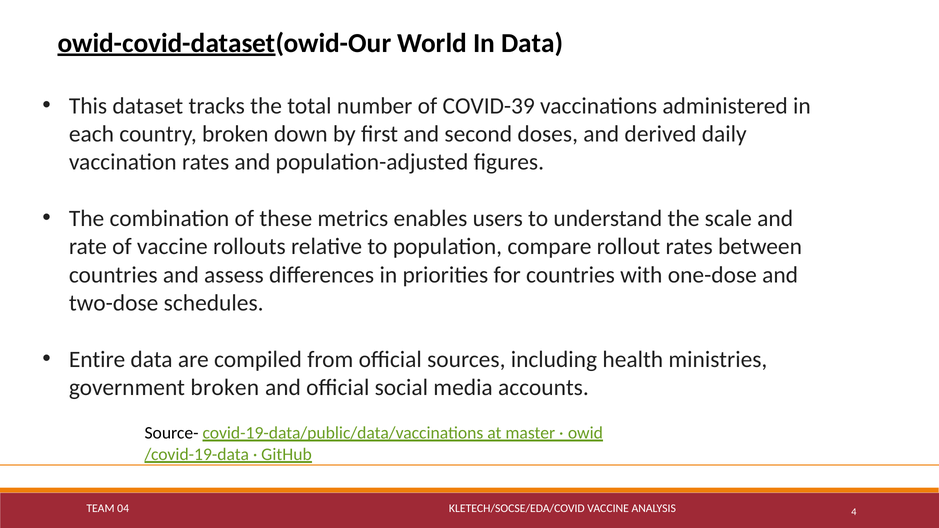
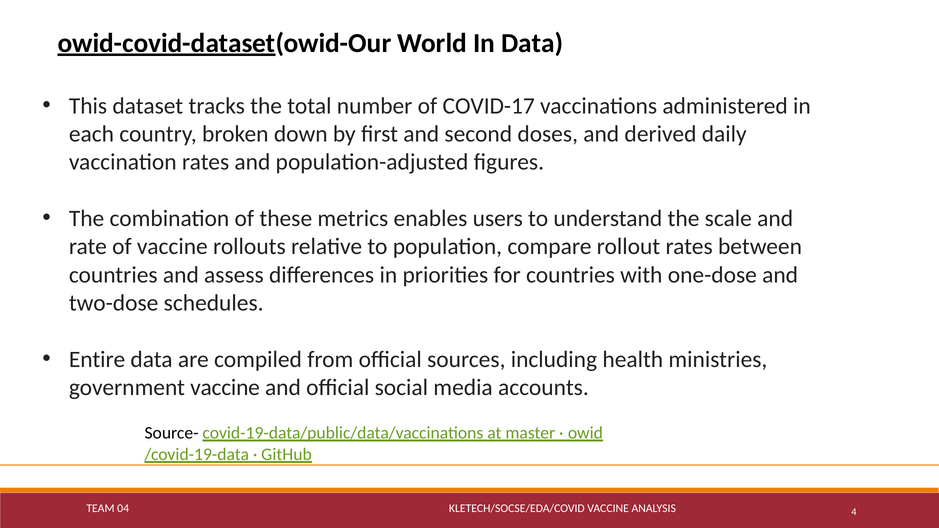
COVID-39: COVID-39 -> COVID-17
government broken: broken -> vaccine
